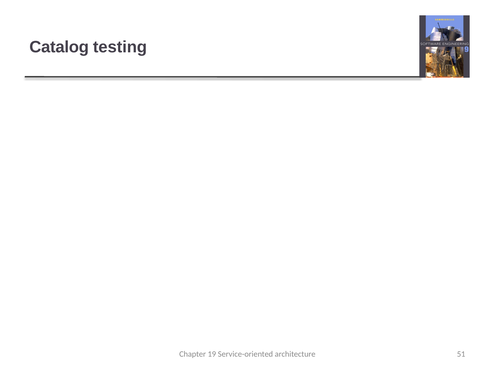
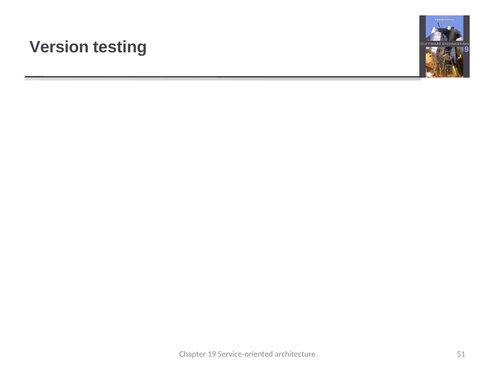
Catalog: Catalog -> Version
